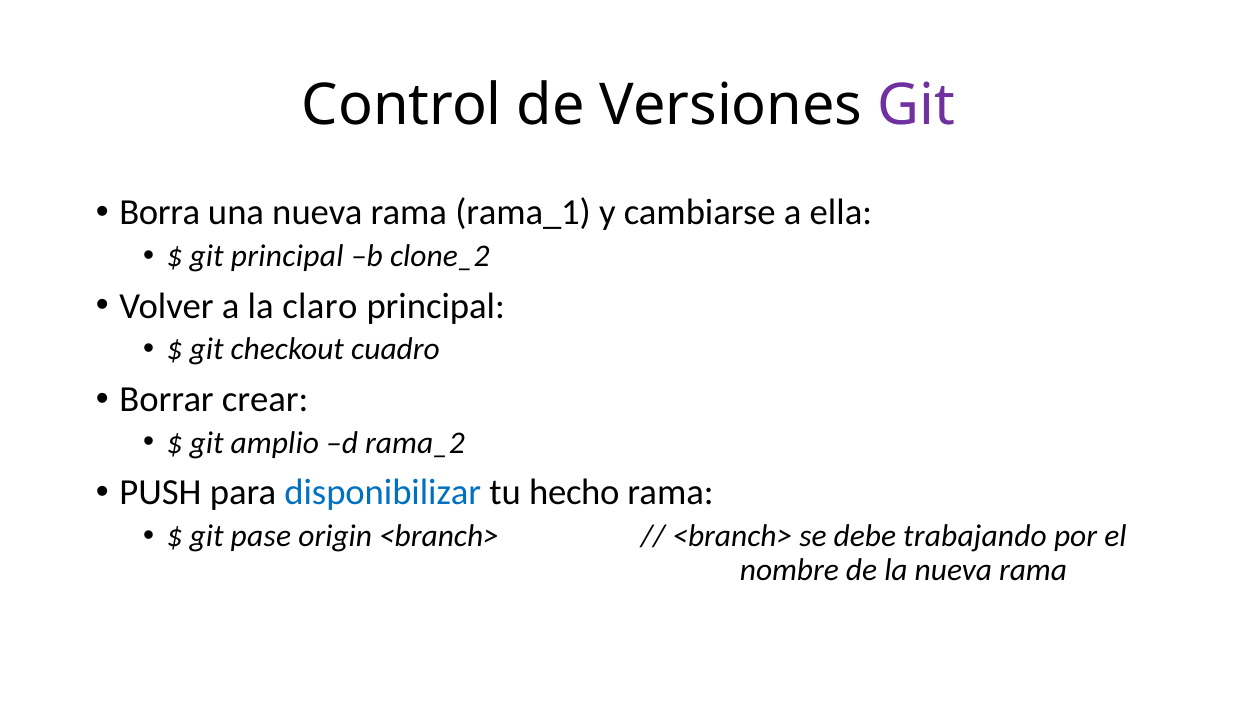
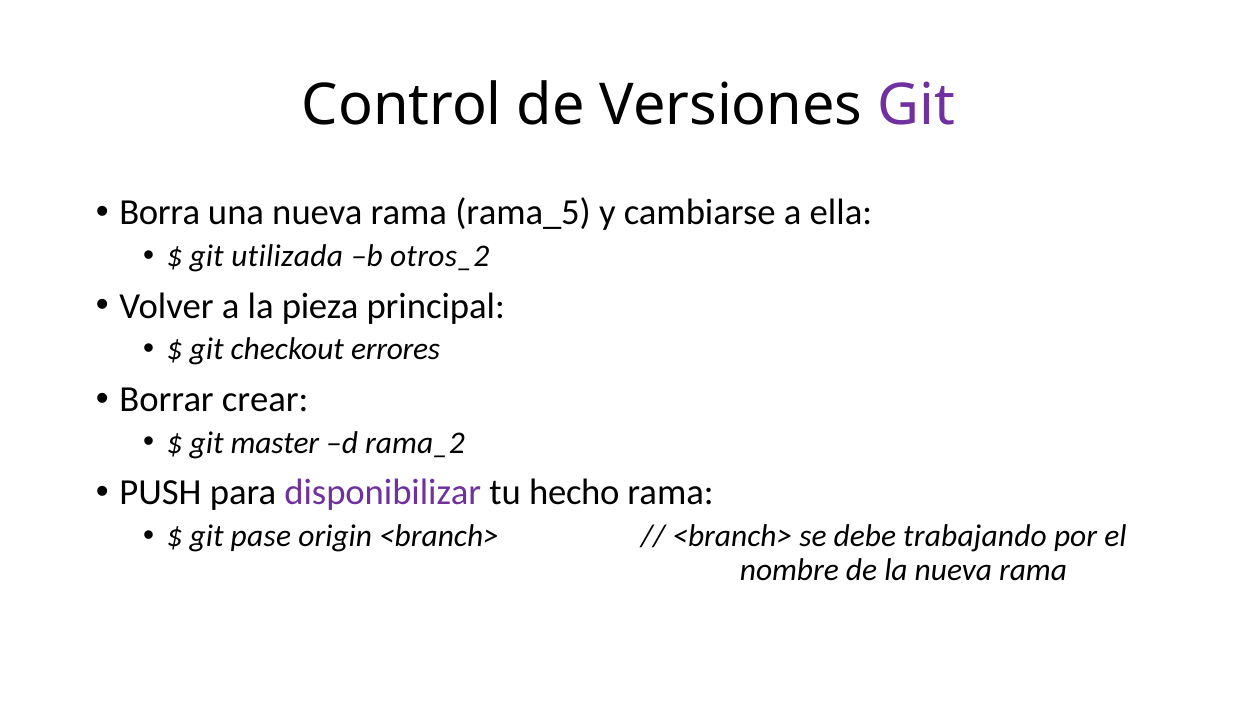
rama_1: rama_1 -> rama_5
git principal: principal -> utilizada
clone_2: clone_2 -> otros_2
claro: claro -> pieza
cuadro: cuadro -> errores
amplio: amplio -> master
disponibilizar colour: blue -> purple
